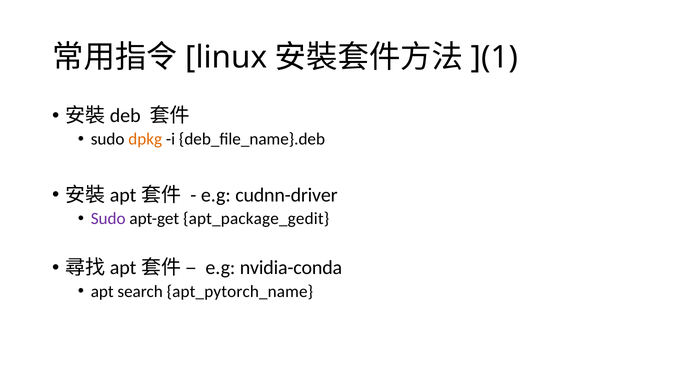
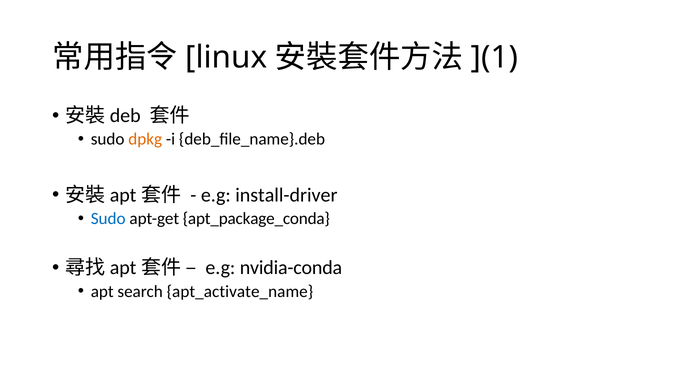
cudnn-driver: cudnn-driver -> install-driver
Sudo at (108, 219) colour: purple -> blue
apt_package_gedit: apt_package_gedit -> apt_package_conda
apt_pytorch_name: apt_pytorch_name -> apt_activate_name
